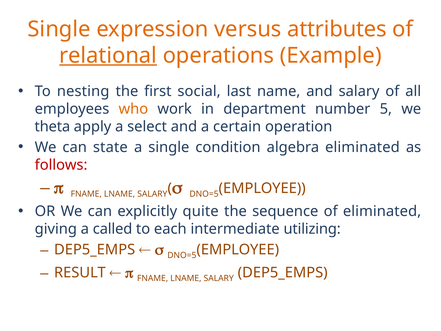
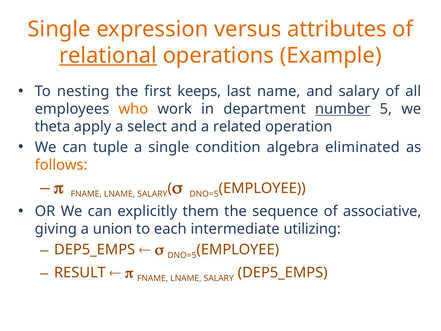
social: social -> keeps
number underline: none -> present
certain: certain -> related
state: state -> tuple
follows colour: red -> orange
quite: quite -> them
of eliminated: eliminated -> associative
called: called -> union
